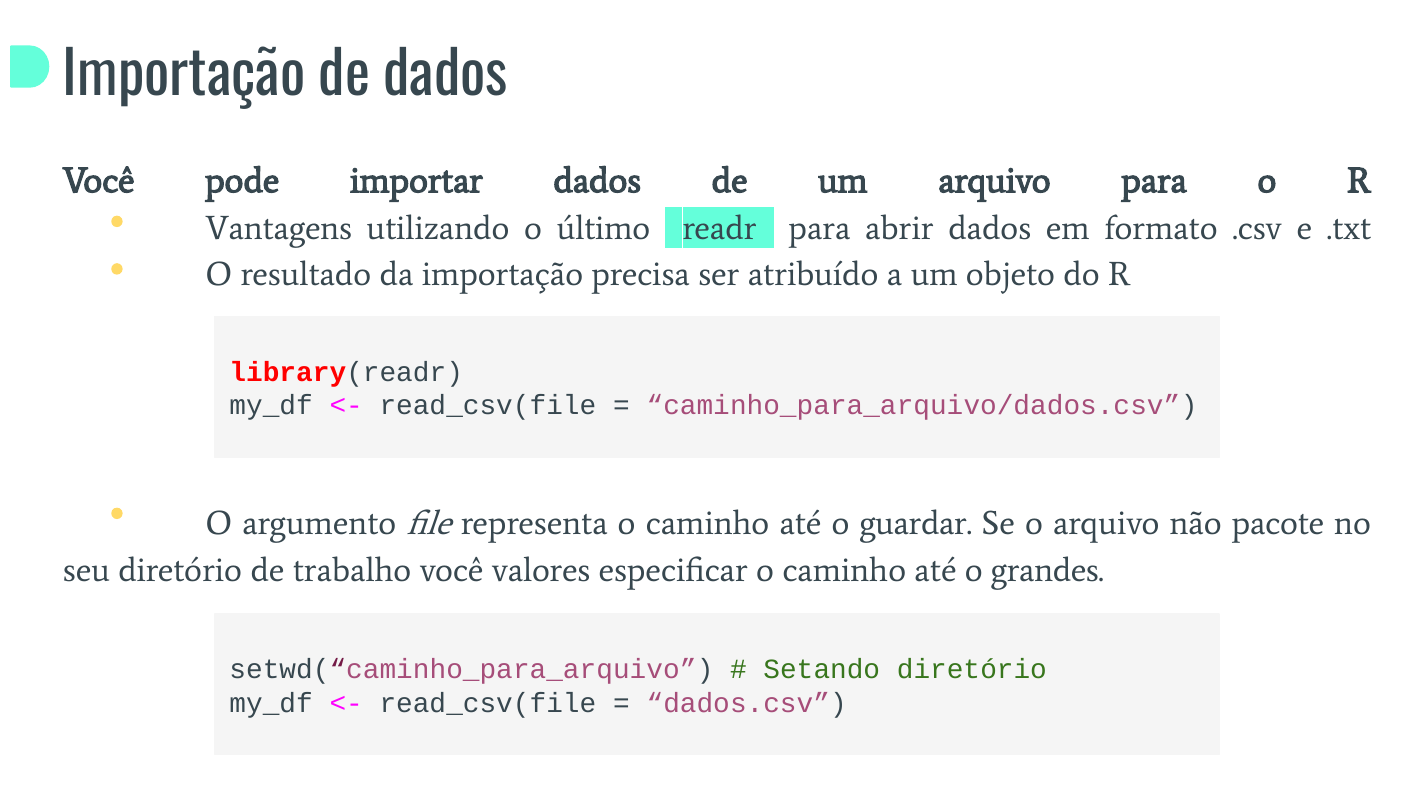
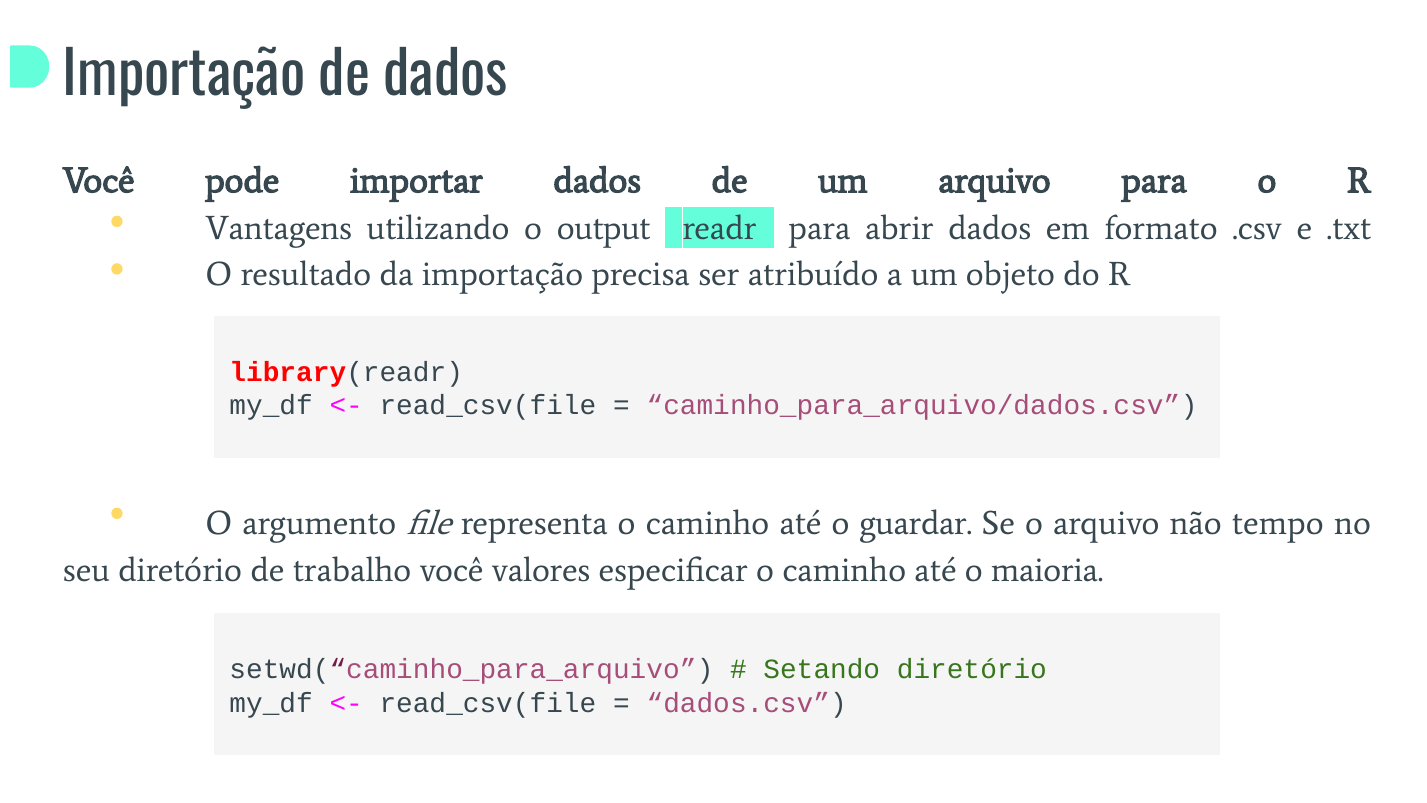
último: último -> output
pacote: pacote -> tempo
grandes: grandes -> maioria
